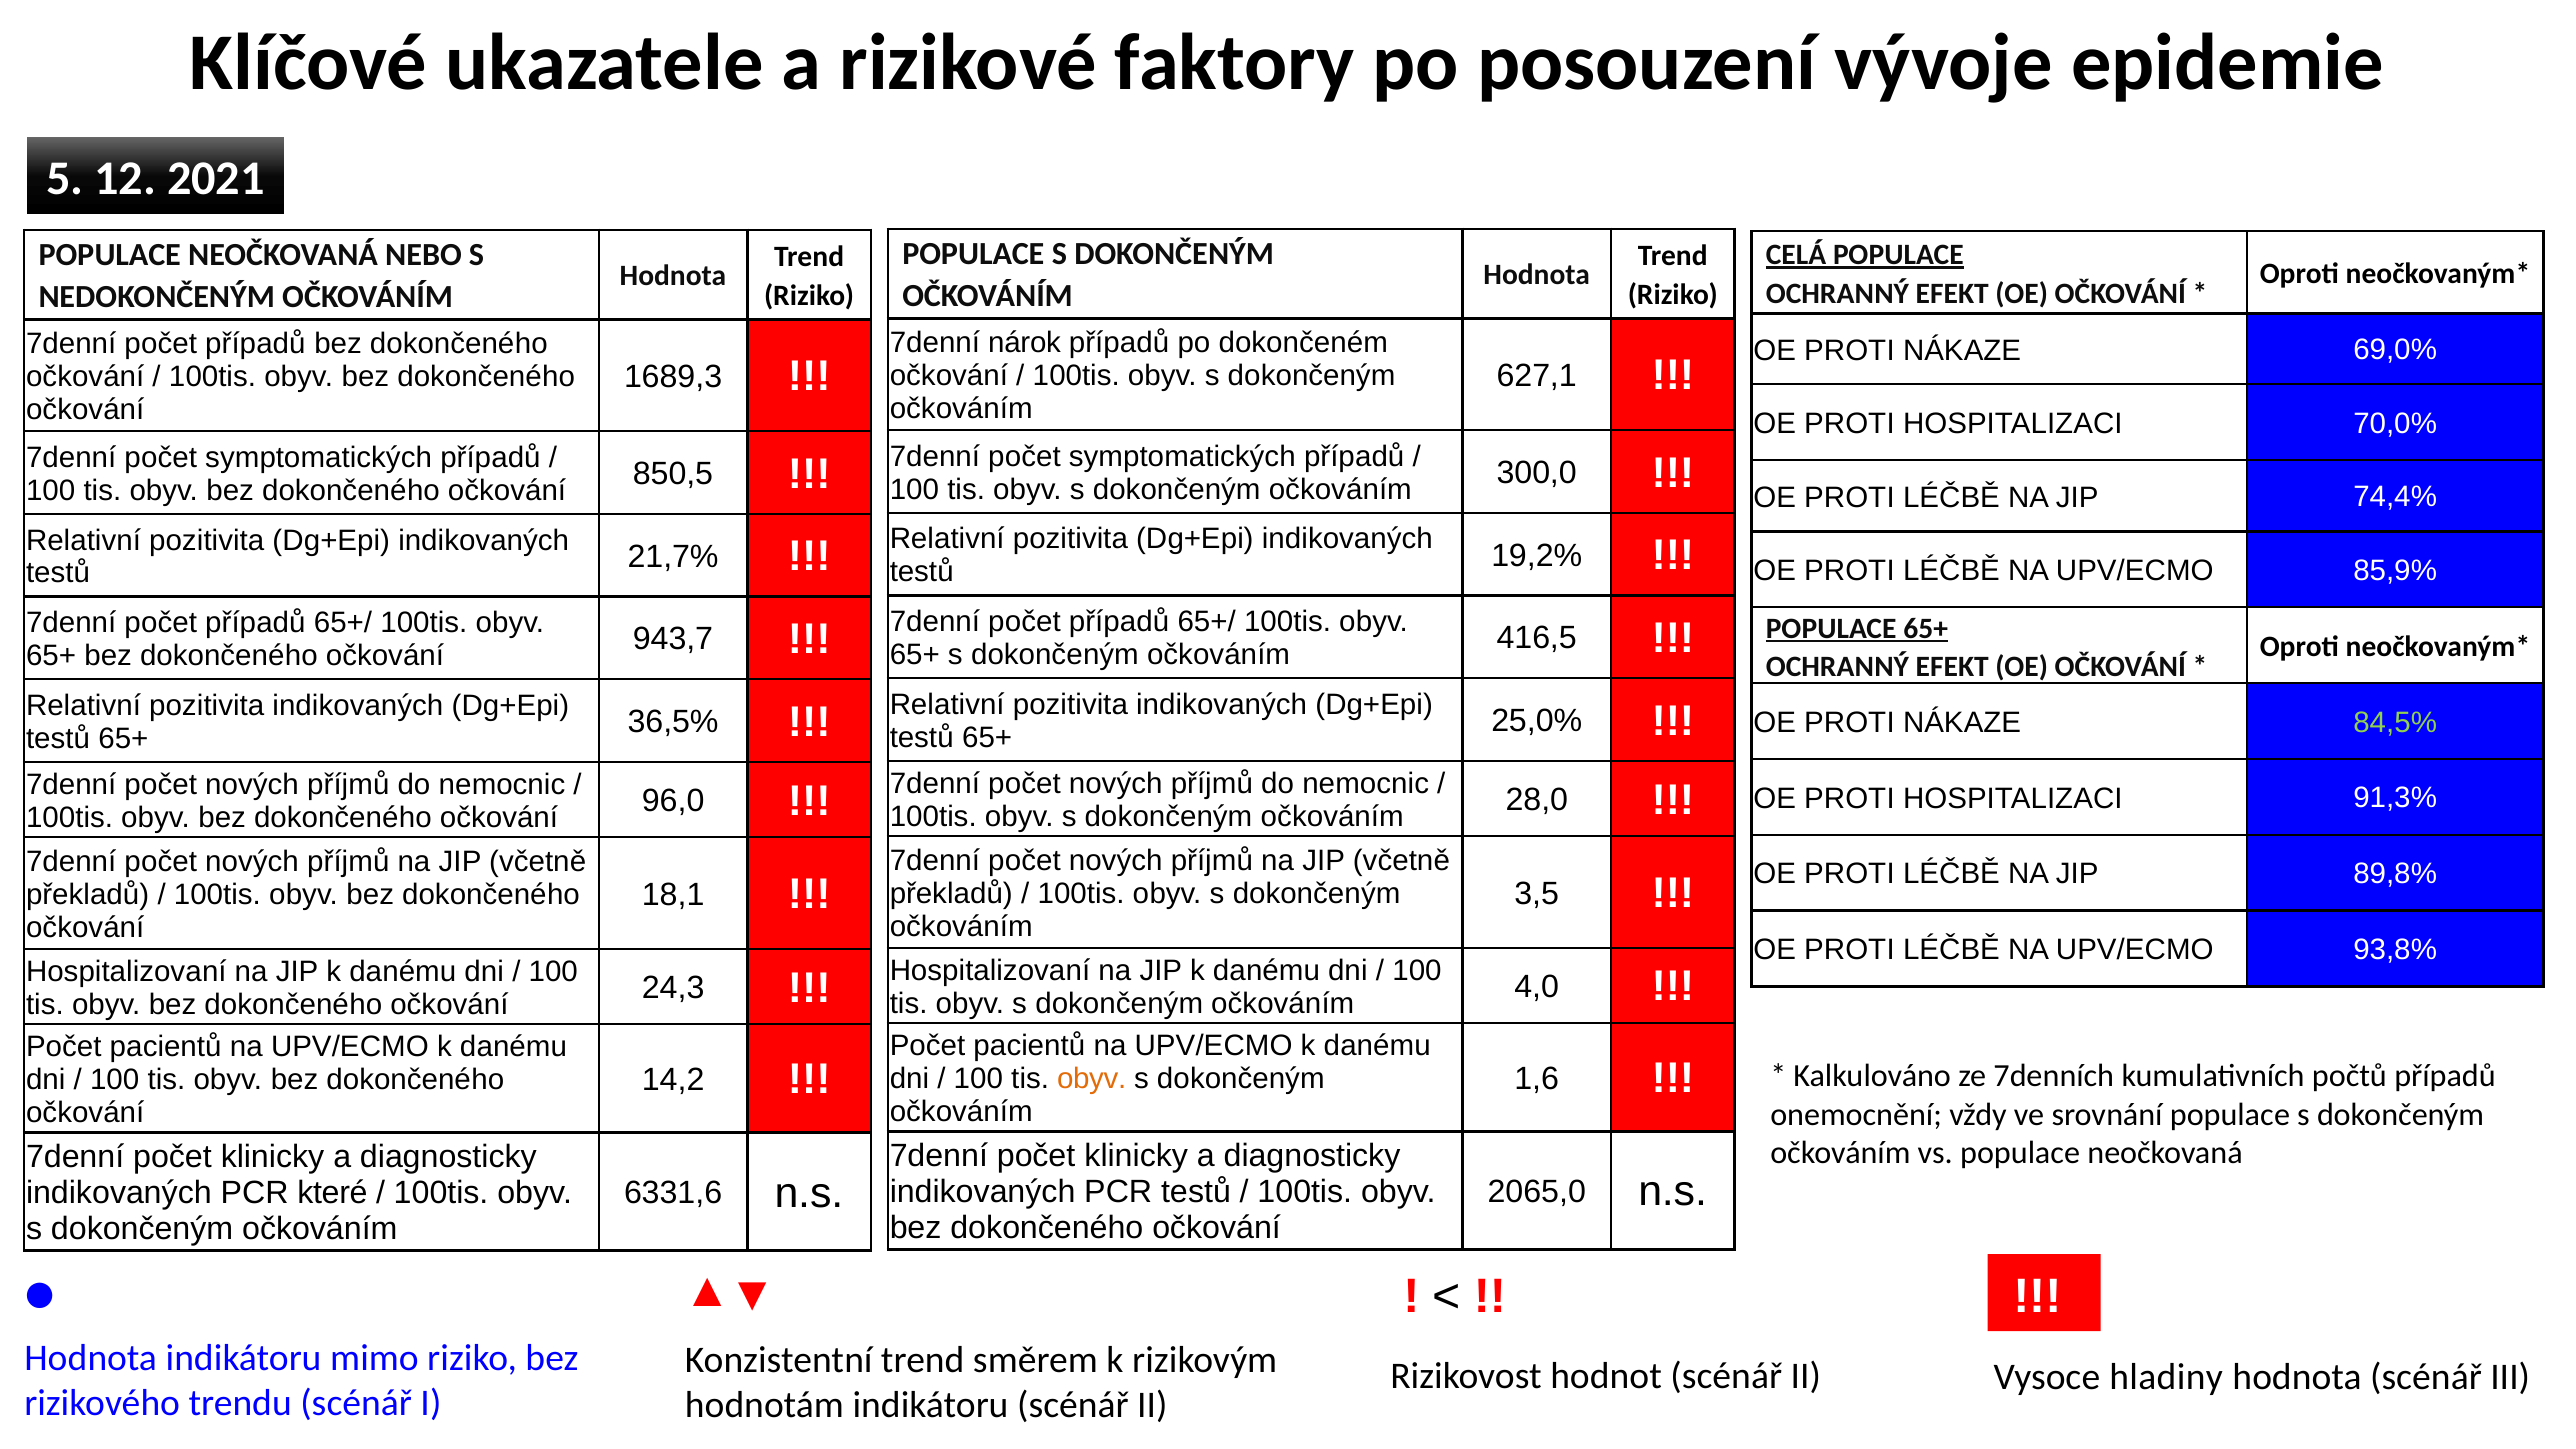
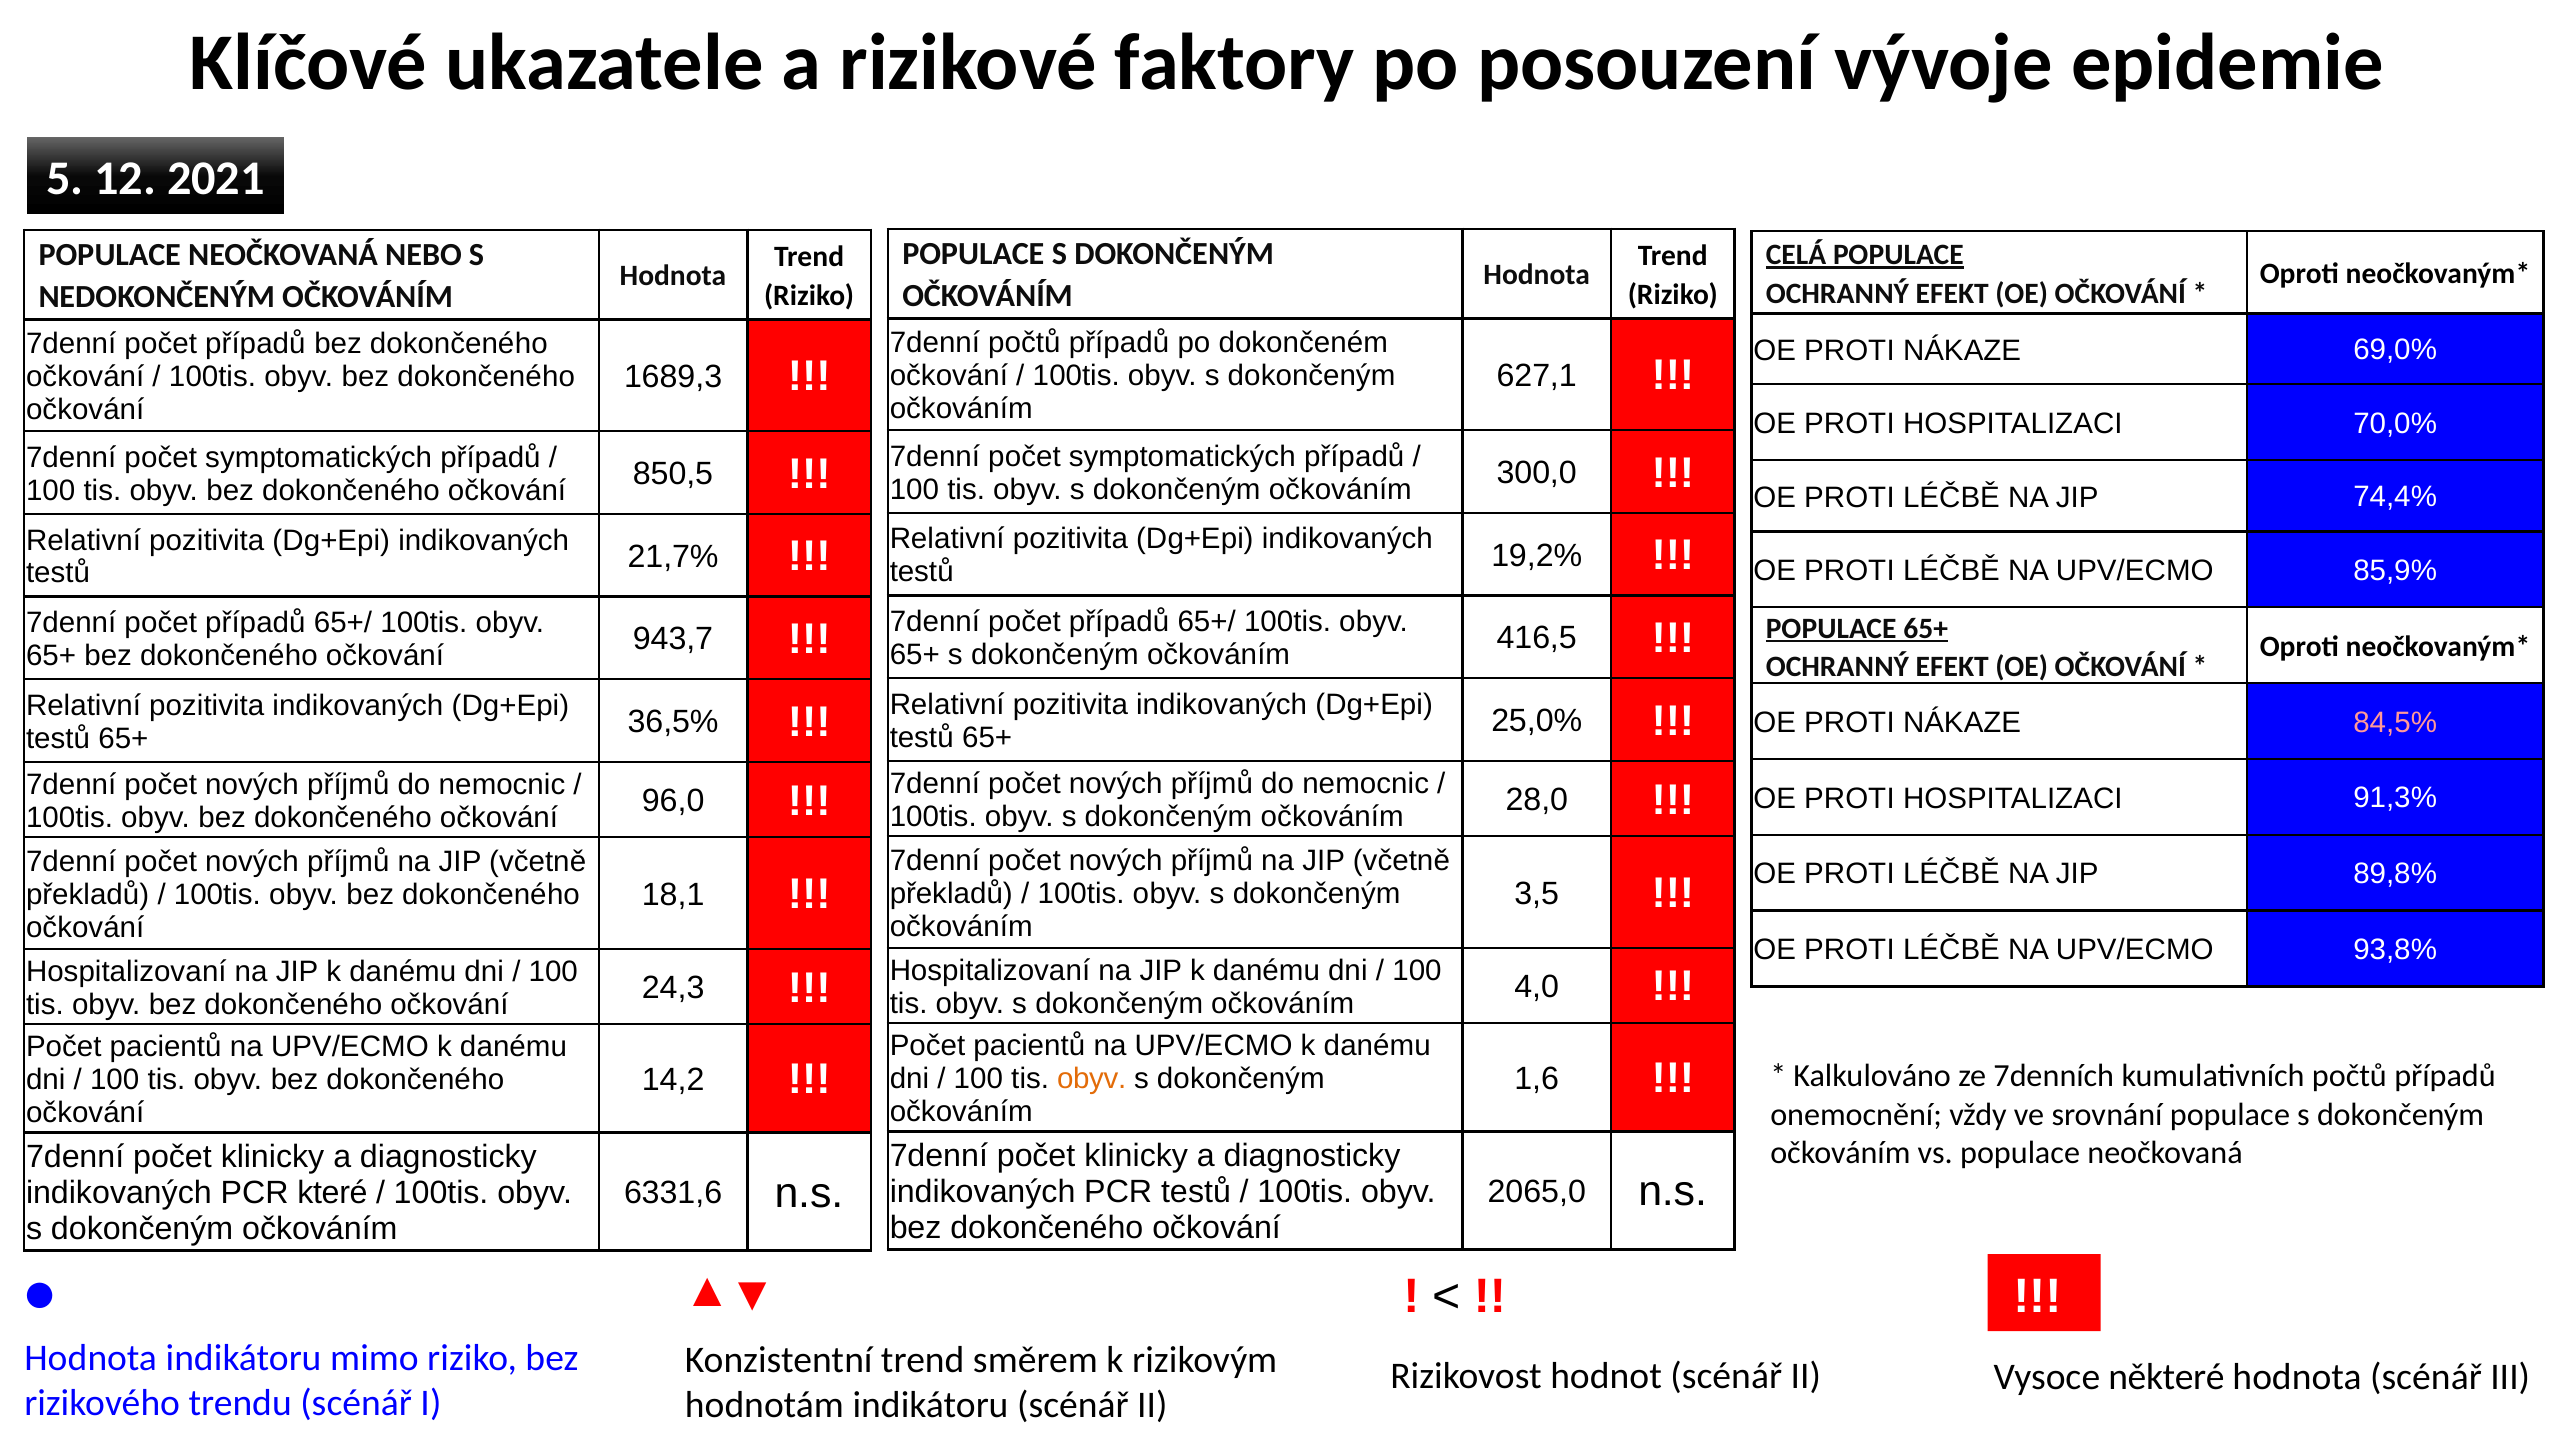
7denní nárok: nárok -> počtů
84,5% colour: light green -> pink
hladiny: hladiny -> některé
